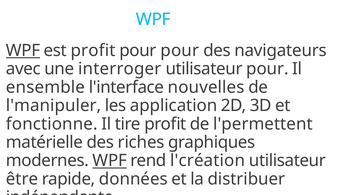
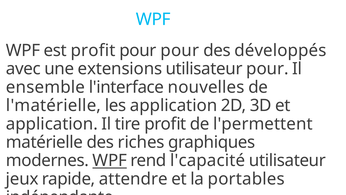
WPF at (23, 50) underline: present -> none
navigateurs: navigateurs -> développés
interroger: interroger -> extensions
l'manipuler: l'manipuler -> l'matérielle
fonctionne at (52, 124): fonctionne -> application
l'création: l'création -> l'capacité
être: être -> jeux
données: données -> attendre
distribuer: distribuer -> portables
